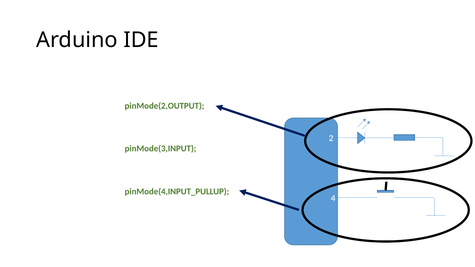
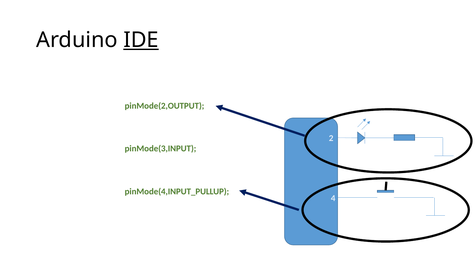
IDE underline: none -> present
